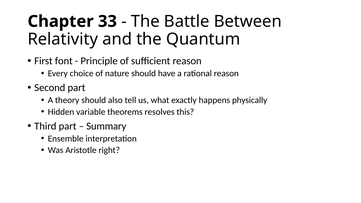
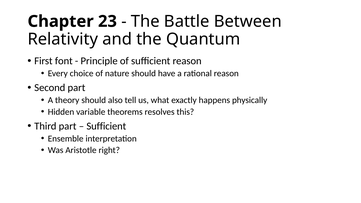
33: 33 -> 23
Summary at (106, 126): Summary -> Sufficient
